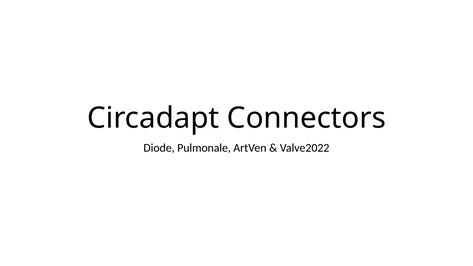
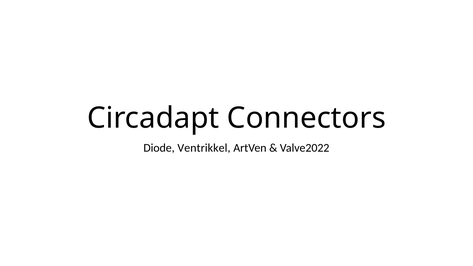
Pulmonale: Pulmonale -> Ventrikkel
